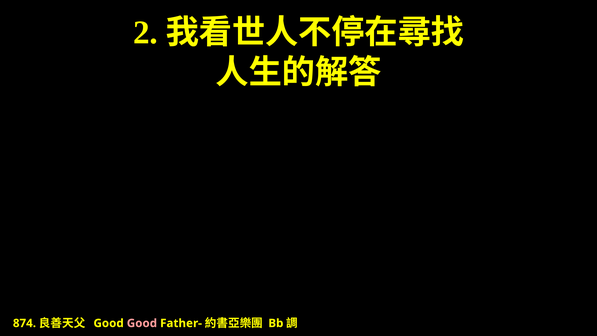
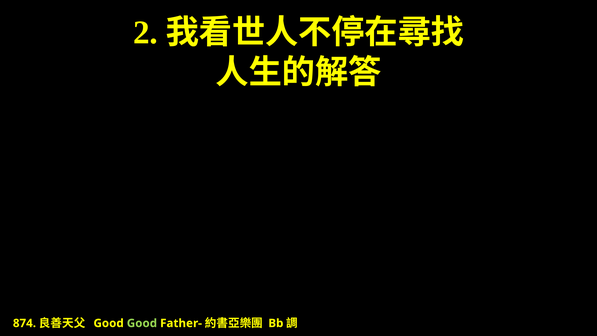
Good at (142, 323) colour: pink -> light green
